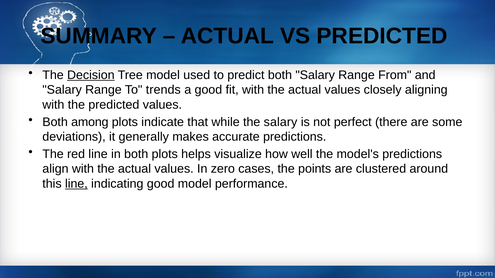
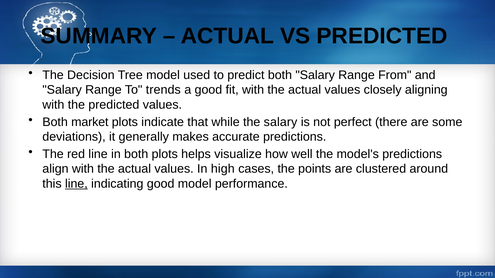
Decision underline: present -> none
among: among -> market
zero: zero -> high
